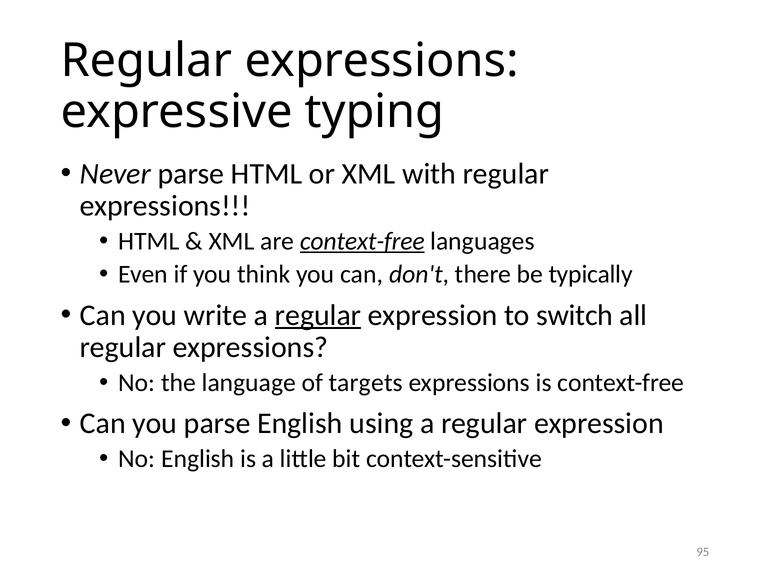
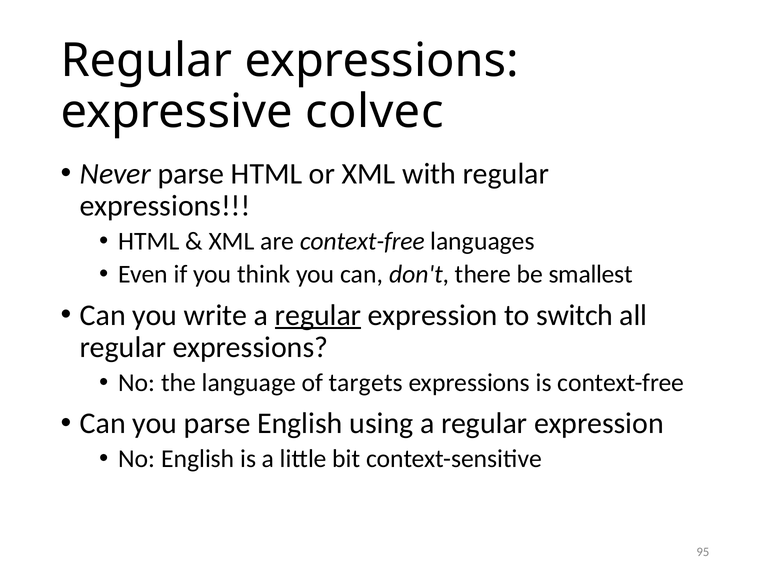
typing: typing -> colvec
context-free at (362, 241) underline: present -> none
typically: typically -> smallest
